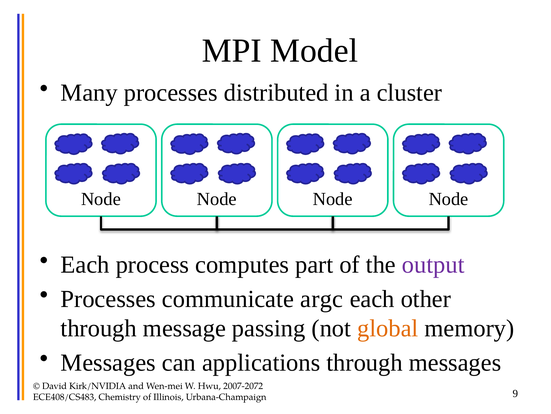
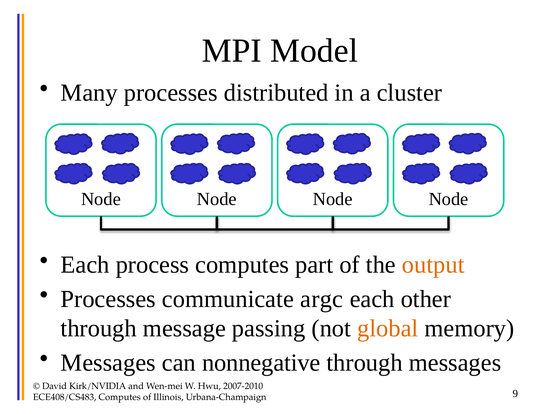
output colour: purple -> orange
applications: applications -> nonnegative
2007-2072: 2007-2072 -> 2007-2010
ECE408/CS483 Chemistry: Chemistry -> Computes
